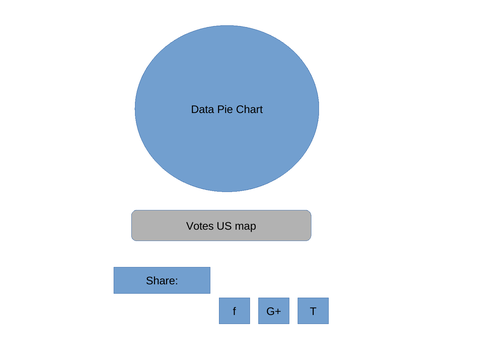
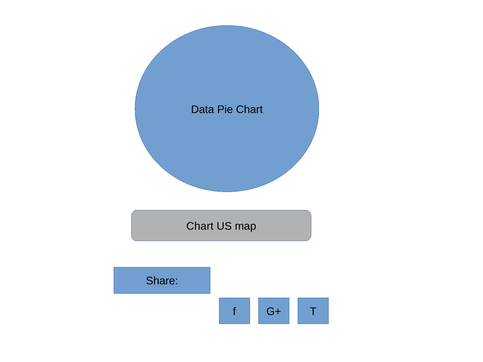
Votes at (200, 226): Votes -> Chart
